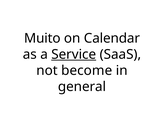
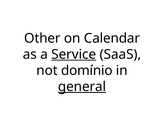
Muito: Muito -> Other
become: become -> domínio
general underline: none -> present
